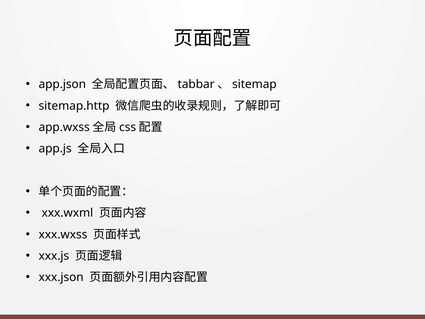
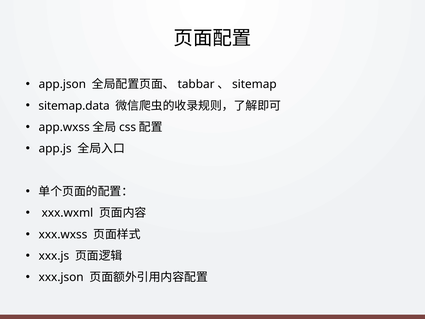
sitemap.http: sitemap.http -> sitemap.data
